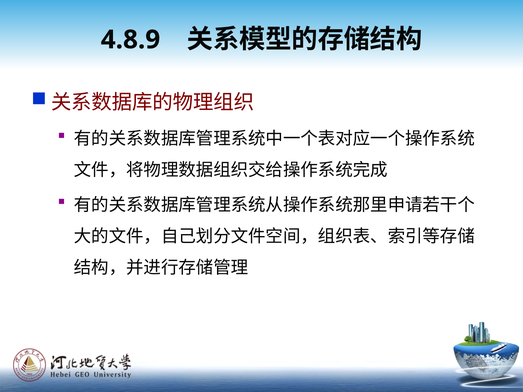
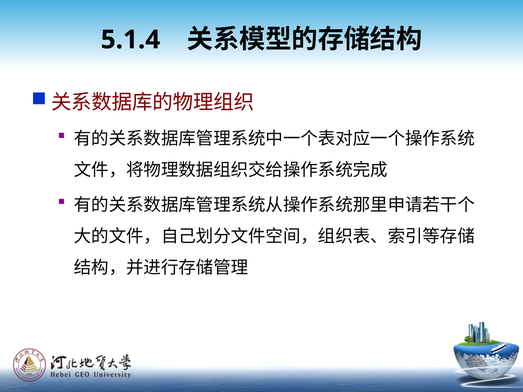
4.8.9: 4.8.9 -> 5.1.4
